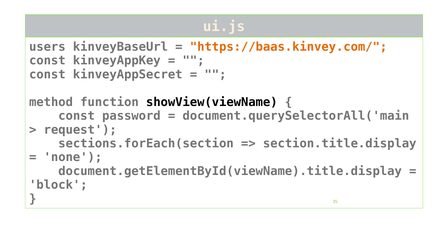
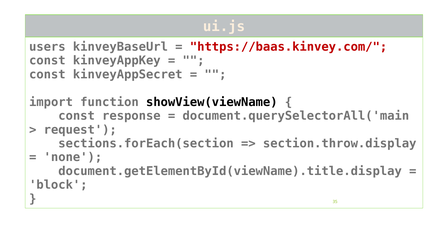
https://baas.kinvey.com/ colour: orange -> red
method: method -> import
password: password -> response
section.title.display: section.title.display -> section.throw.display
